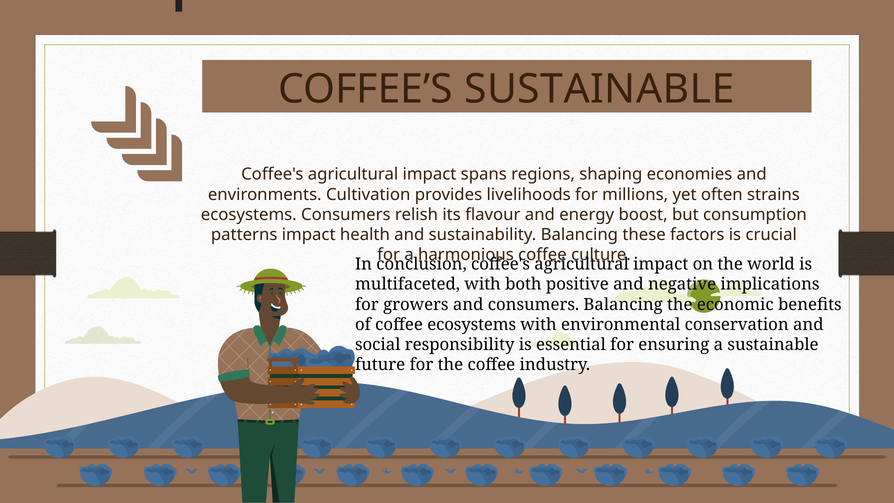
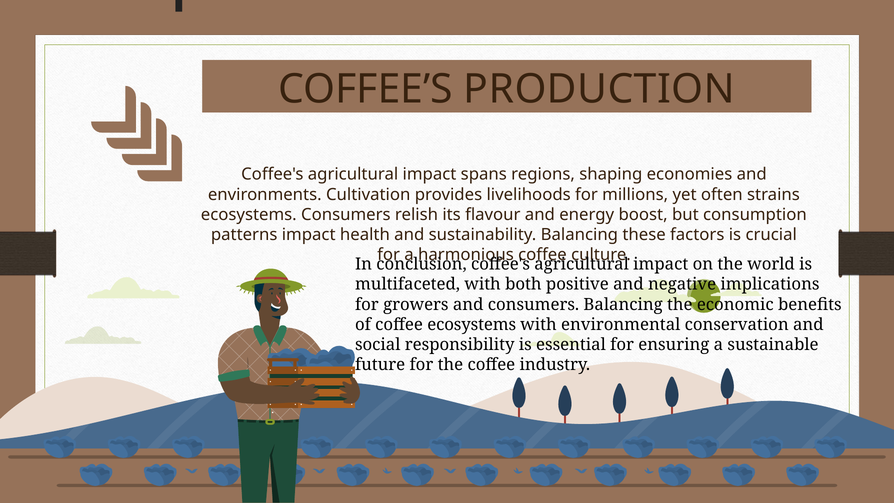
COFFEE’S SUSTAINABLE: SUSTAINABLE -> PRODUCTION
